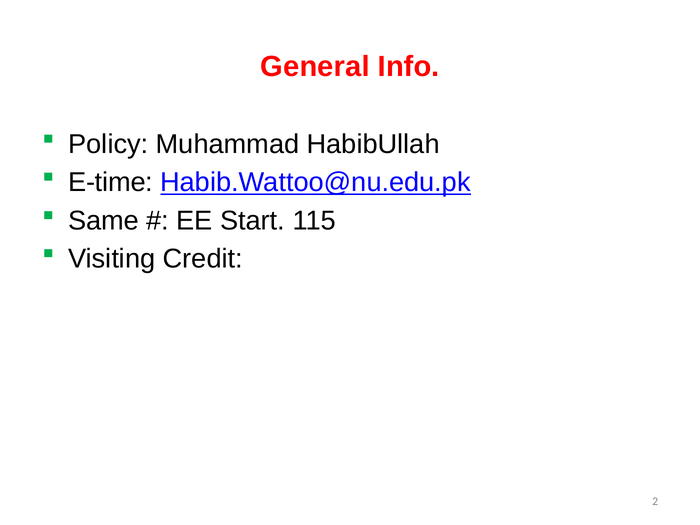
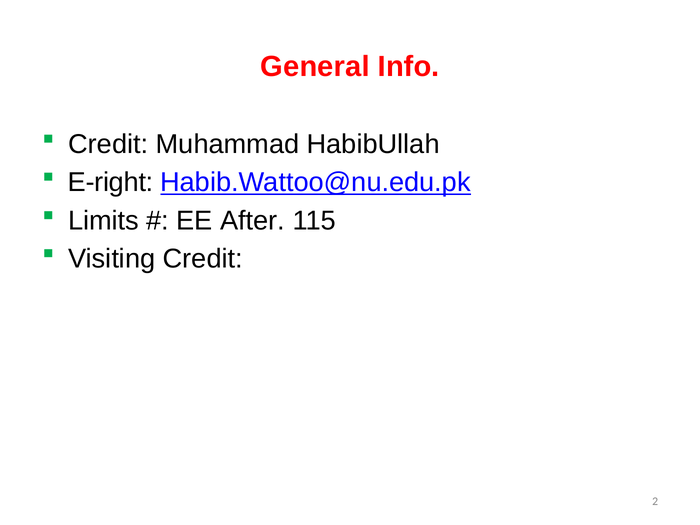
Policy at (108, 144): Policy -> Credit
E-time: E-time -> E-right
Same: Same -> Limits
Start: Start -> After
